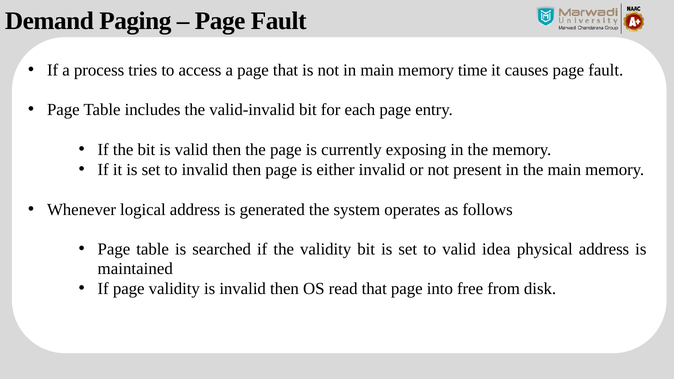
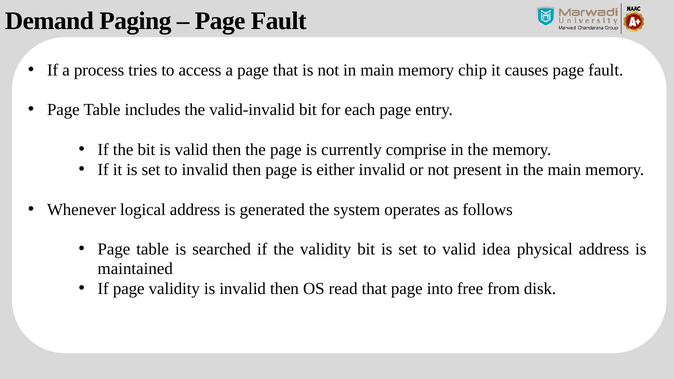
time: time -> chip
exposing: exposing -> comprise
